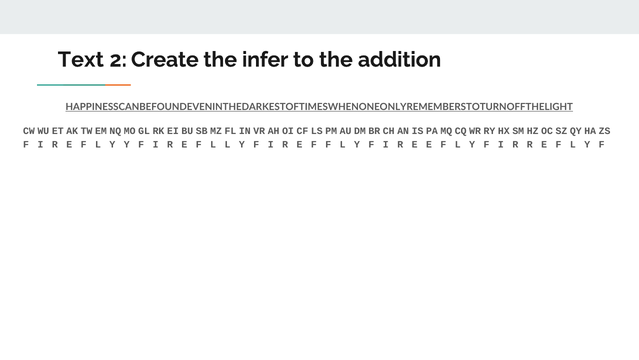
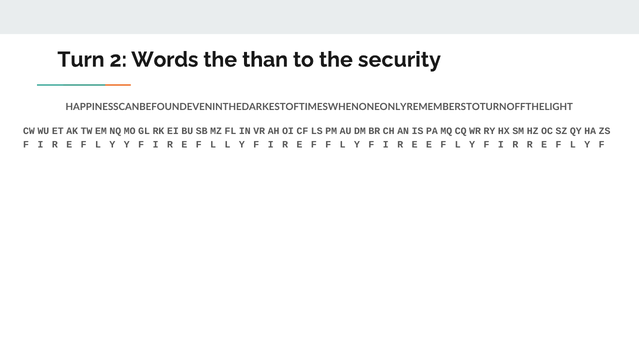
Text: Text -> Turn
Create: Create -> Words
infer: infer -> than
addition: addition -> security
HAPPINESSCANBEFOUNDEVENINTHEDARKESTOFTIMESWHENONEONLYREMEMBERSTOTURNOFFTHELIGHT underline: present -> none
